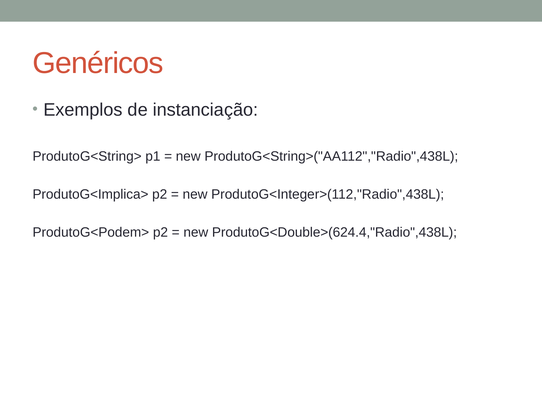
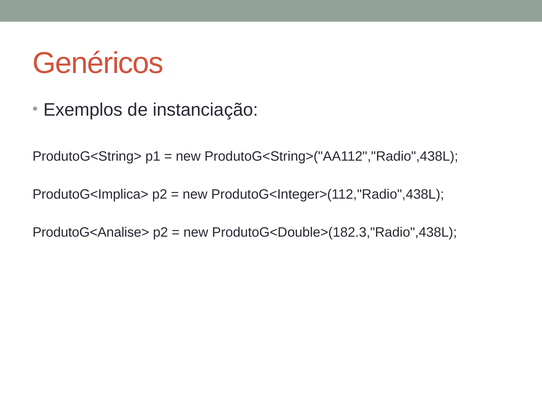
ProdutoG<Podem>: ProdutoG<Podem> -> ProdutoG<Analise>
ProdutoG<Double>(624.4,"Radio",438L: ProdutoG<Double>(624.4,"Radio",438L -> ProdutoG<Double>(182.3,"Radio",438L
